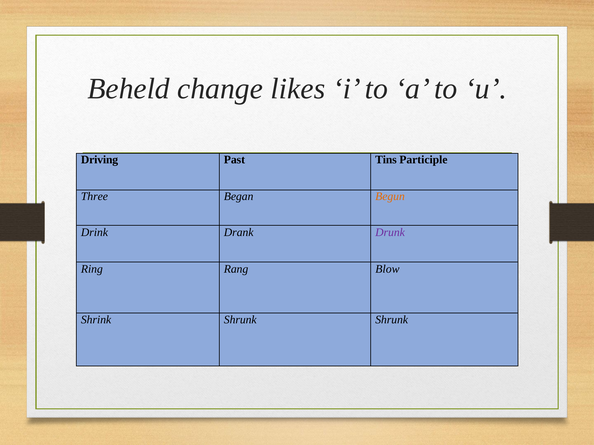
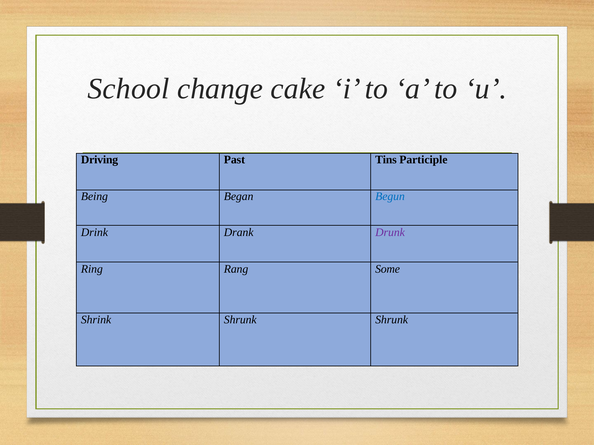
Beheld: Beheld -> School
likes: likes -> cake
Three: Three -> Being
Begun colour: orange -> blue
Blow: Blow -> Some
